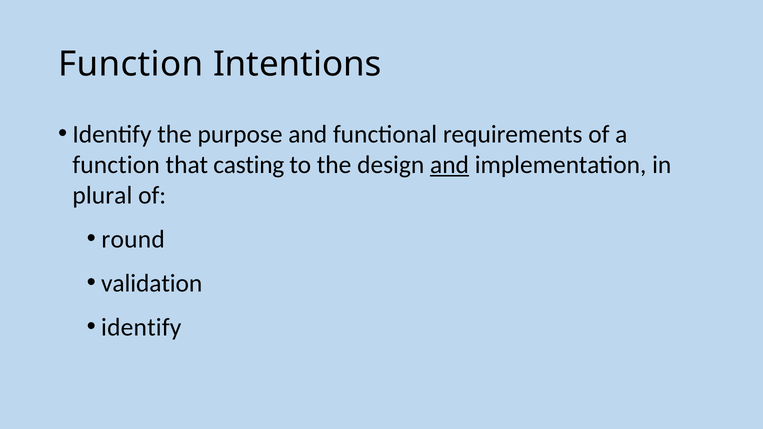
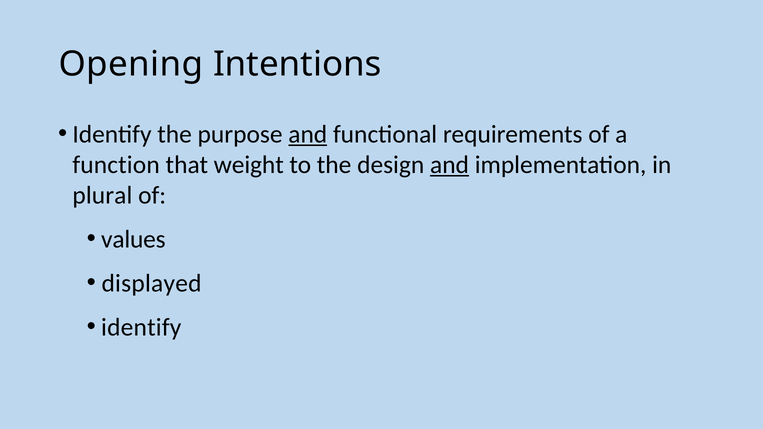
Function at (131, 64): Function -> Opening
and at (308, 134) underline: none -> present
casting: casting -> weight
round: round -> values
validation: validation -> displayed
